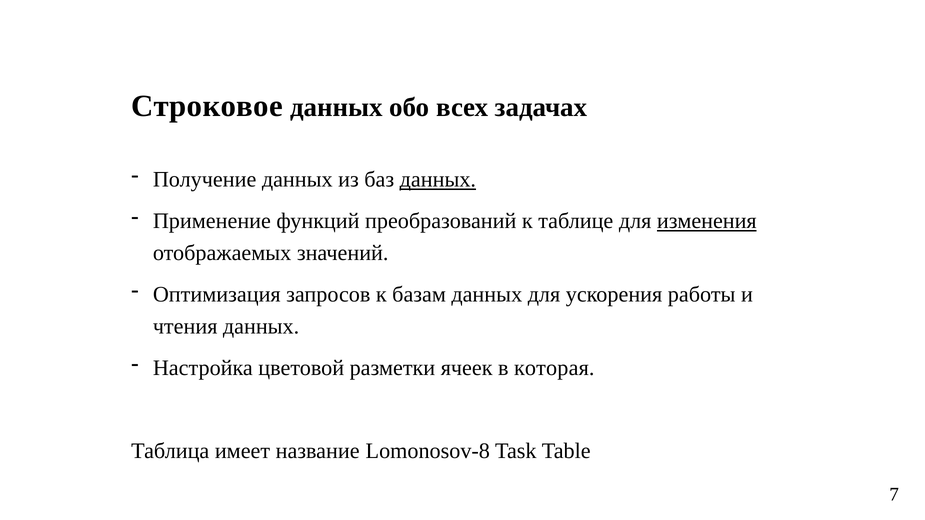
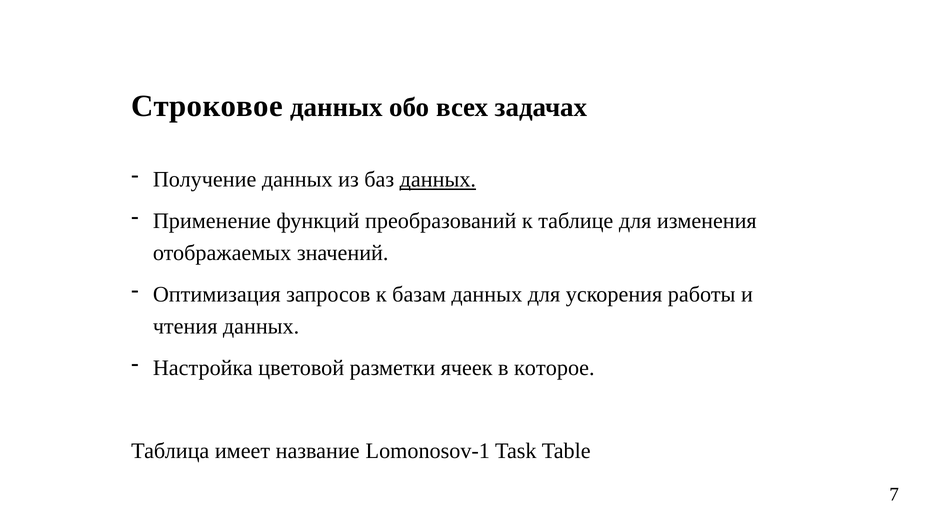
изменения underline: present -> none
которая: которая -> которое
Lomonosov-8: Lomonosov-8 -> Lomonosov-1
